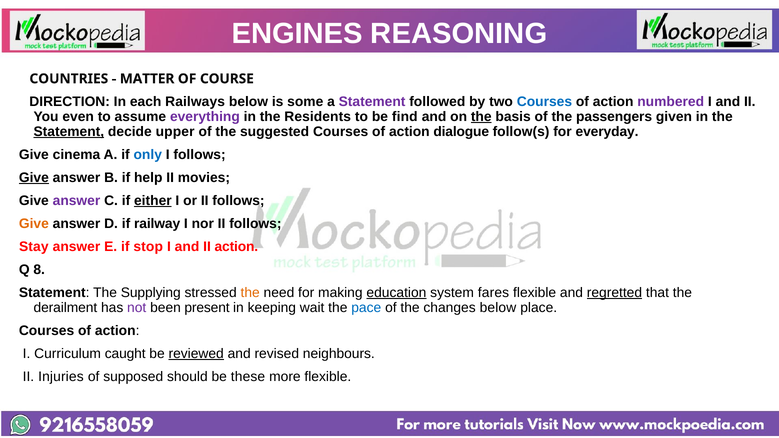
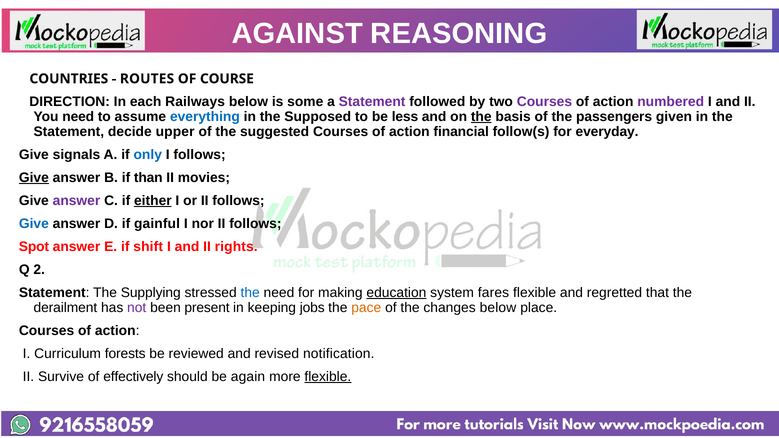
ENGINES: ENGINES -> AGAINST
MATTER: MATTER -> ROUTES
Courses at (544, 102) colour: blue -> purple
You even: even -> need
everything colour: purple -> blue
Residents: Residents -> Supposed
find: find -> less
Statement at (69, 132) underline: present -> none
dialogue: dialogue -> financial
cinema: cinema -> signals
help: help -> than
Give at (34, 224) colour: orange -> blue
railway: railway -> gainful
Stay: Stay -> Spot
stop: stop -> shift
II action: action -> rights
8: 8 -> 2
the at (250, 293) colour: orange -> blue
regretted underline: present -> none
wait: wait -> jobs
pace colour: blue -> orange
caught: caught -> forests
reviewed underline: present -> none
neighbours: neighbours -> notification
Injuries: Injuries -> Survive
supposed: supposed -> effectively
these: these -> again
flexible at (328, 377) underline: none -> present
